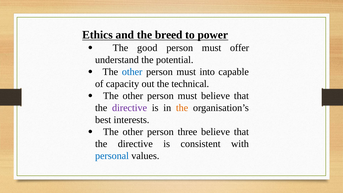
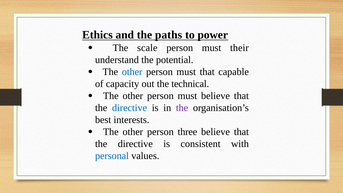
breed: breed -> paths
good: good -> scale
offer: offer -> their
must into: into -> that
directive at (130, 108) colour: purple -> blue
the at (182, 108) colour: orange -> purple
